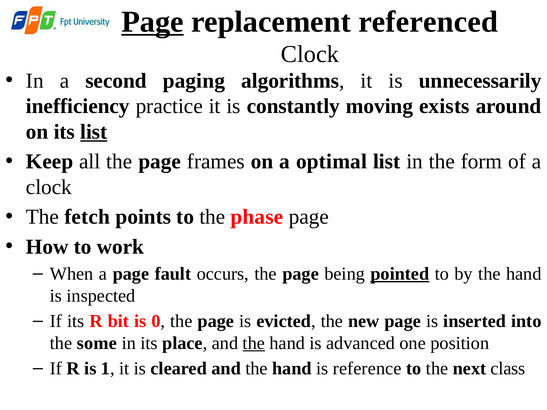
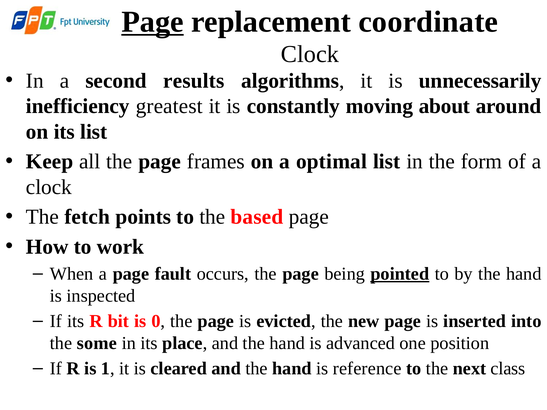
referenced: referenced -> coordinate
paging: paging -> results
practice: practice -> greatest
exists: exists -> about
list at (94, 132) underline: present -> none
phase: phase -> based
the at (254, 343) underline: present -> none
